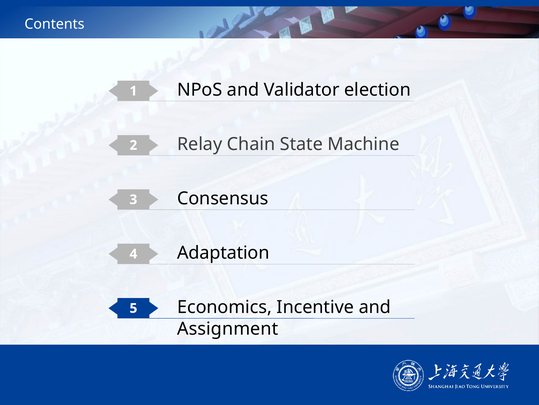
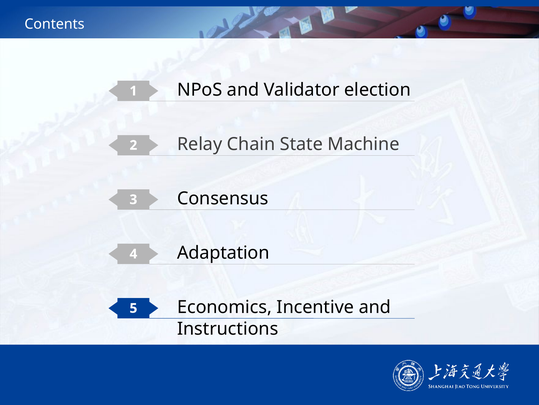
Assignment: Assignment -> Instructions
